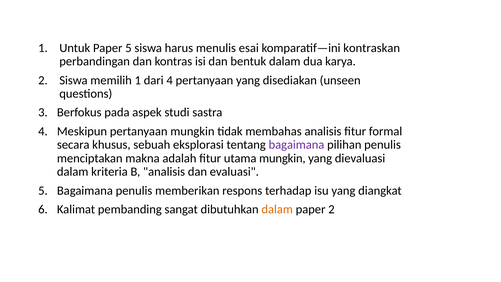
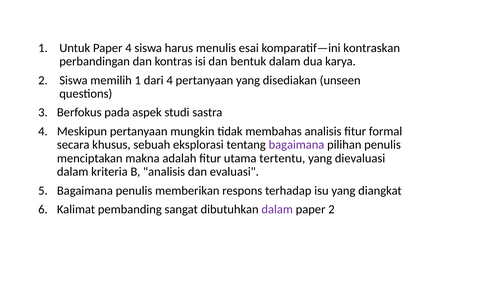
Paper 5: 5 -> 4
utama mungkin: mungkin -> tertentu
dalam at (277, 209) colour: orange -> purple
